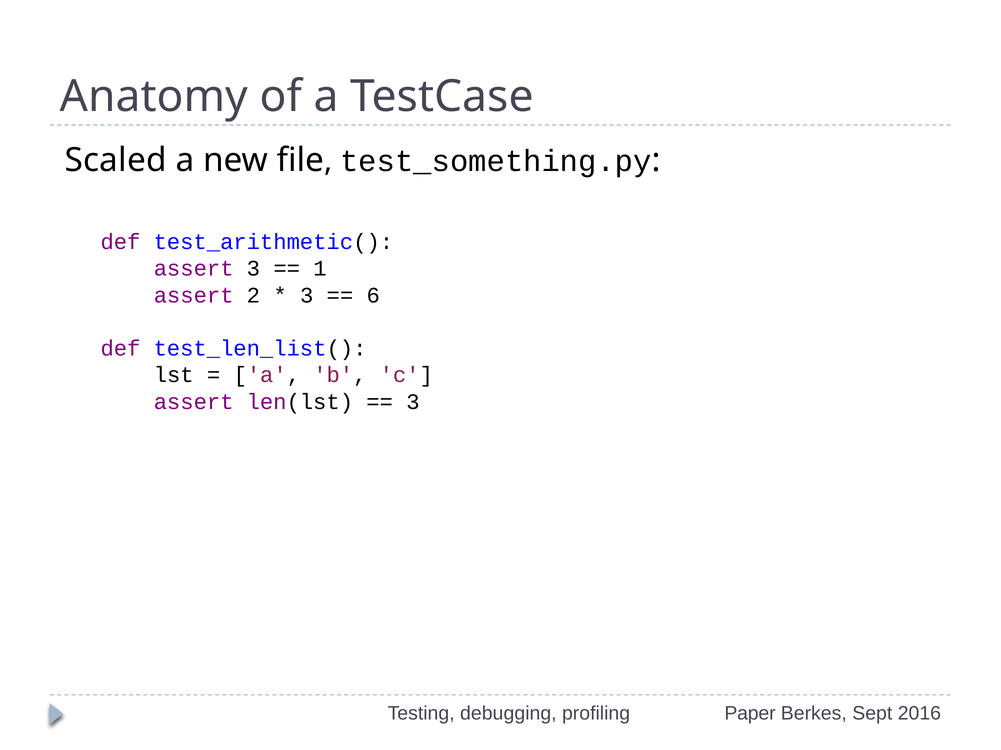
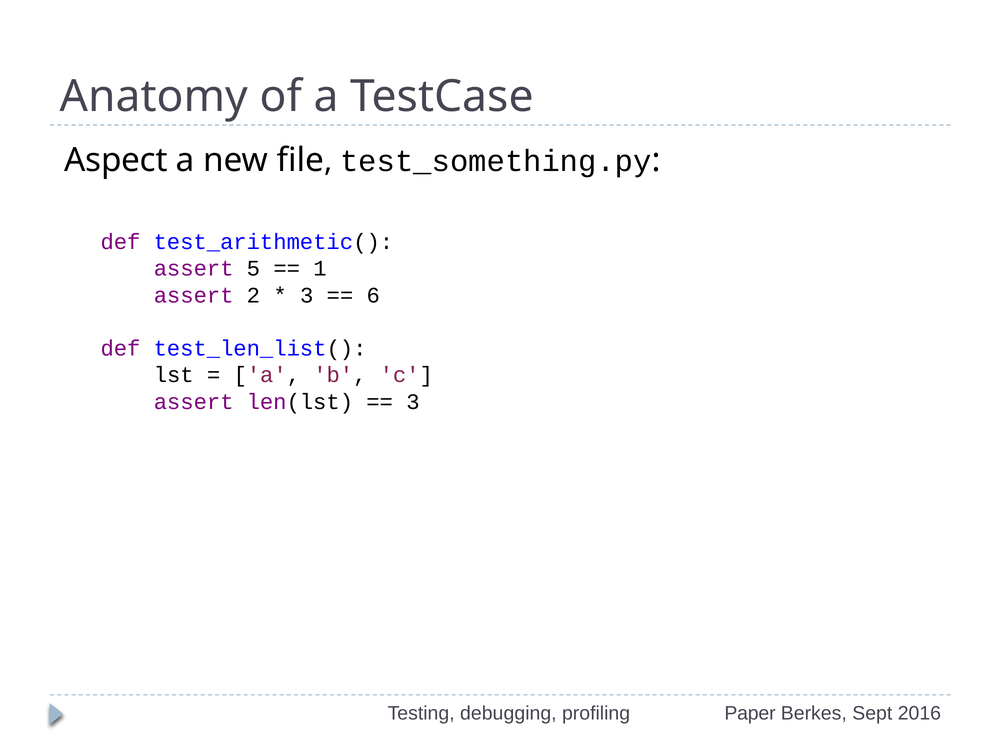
Scaled: Scaled -> Aspect
assert 3: 3 -> 5
